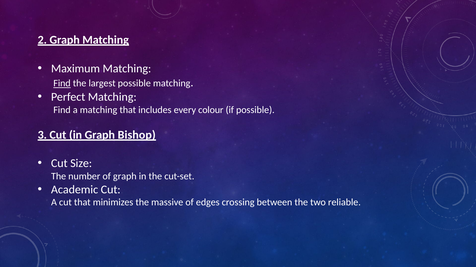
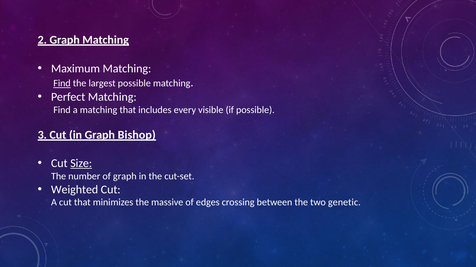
colour: colour -> visible
Size underline: none -> present
Academic: Academic -> Weighted
reliable: reliable -> genetic
